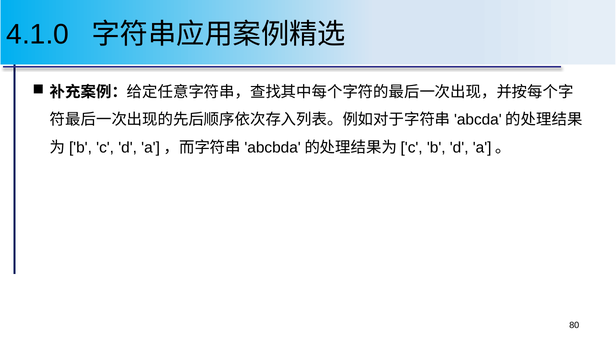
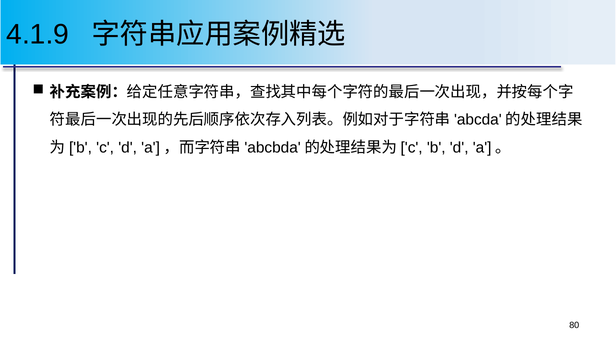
4.1.0: 4.1.0 -> 4.1.9
